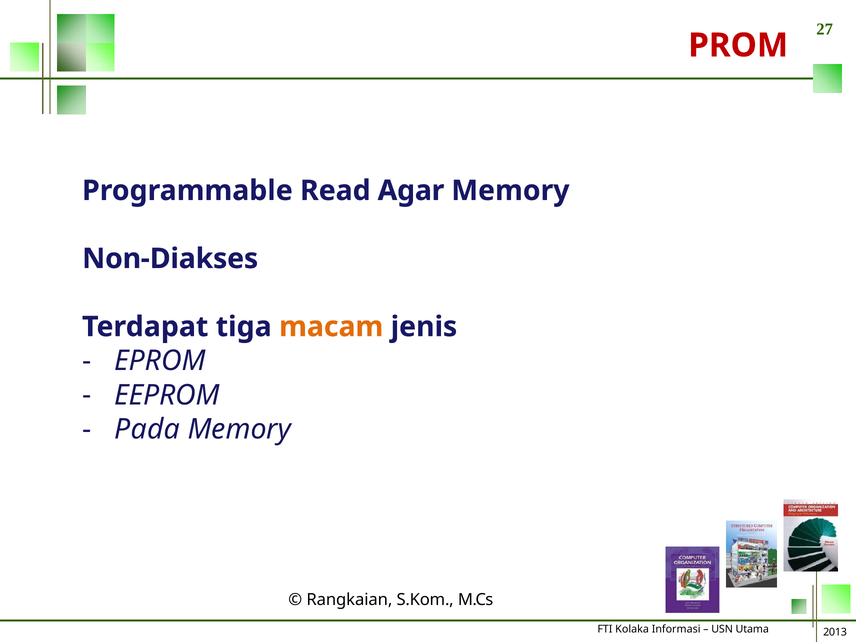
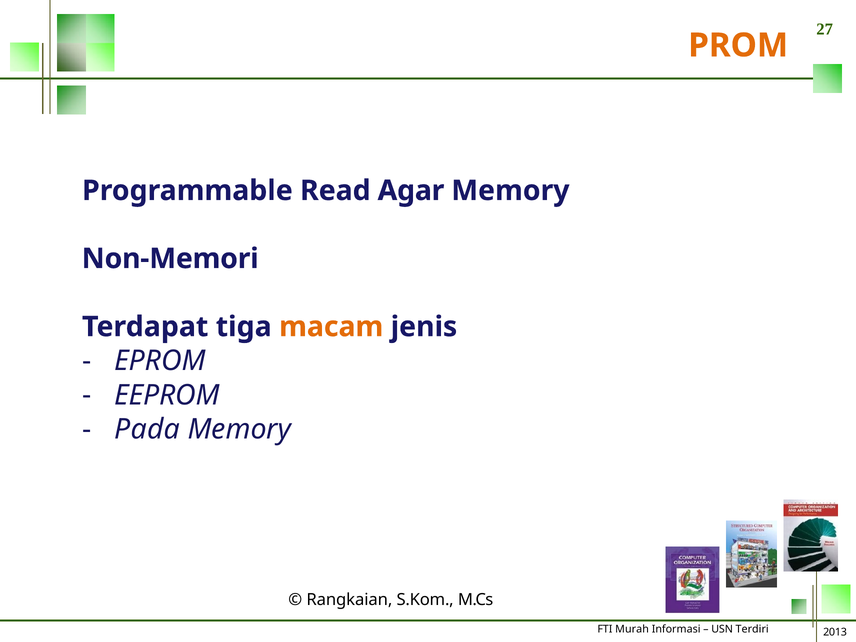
PROM colour: red -> orange
Non-Diakses: Non-Diakses -> Non-Memori
Kolaka: Kolaka -> Murah
Utama: Utama -> Terdiri
